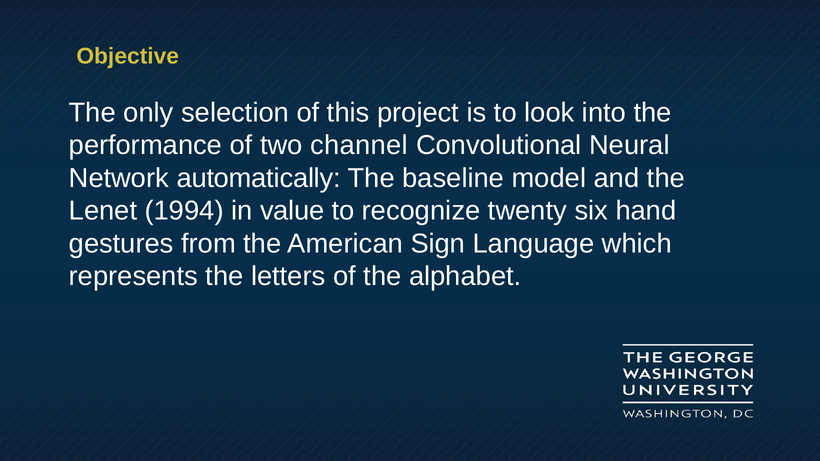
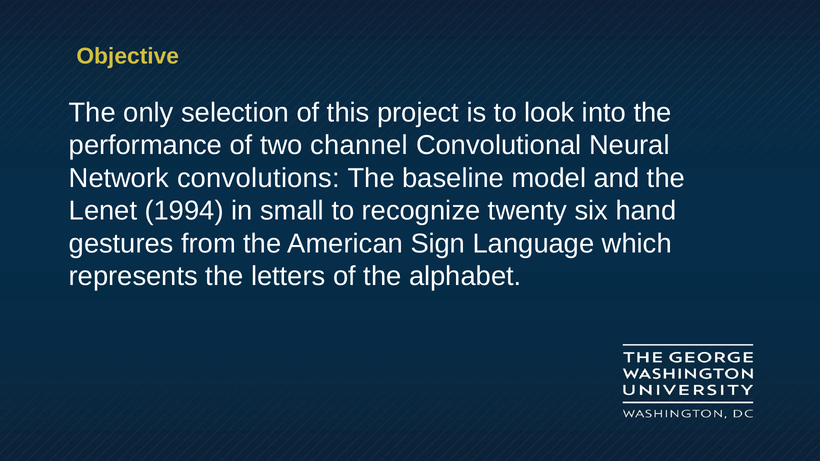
automatically: automatically -> convolutions
value: value -> small
